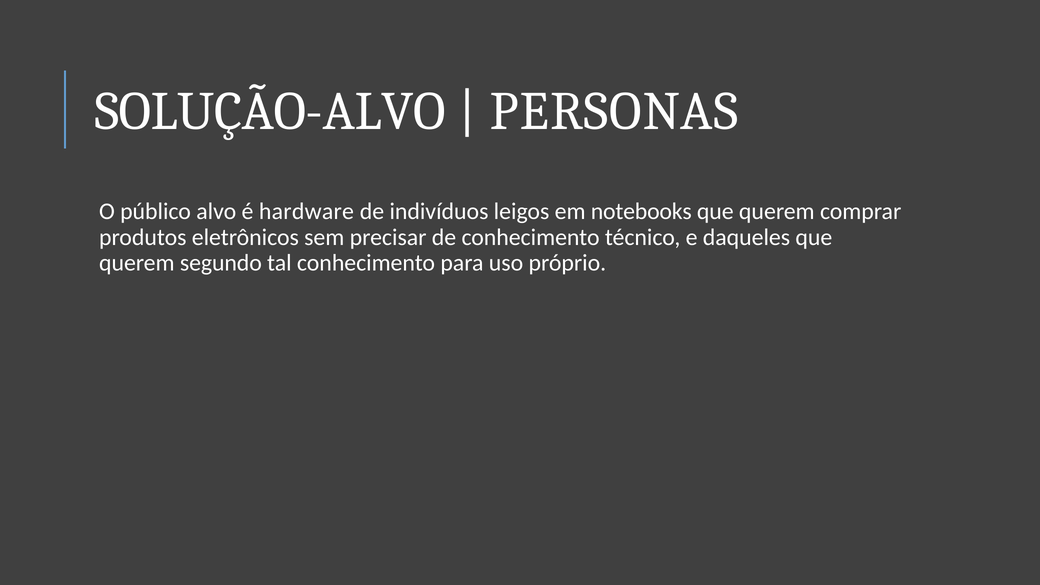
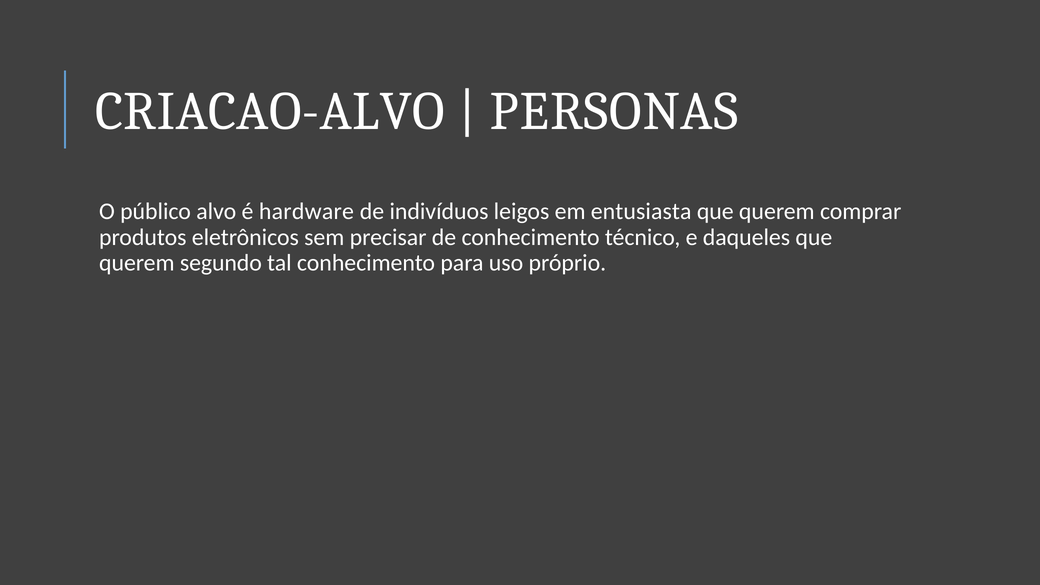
SOLUÇÃO-ALVO: SOLUÇÃO-ALVO -> CRIACAO-ALVO
notebooks: notebooks -> entusiasta
